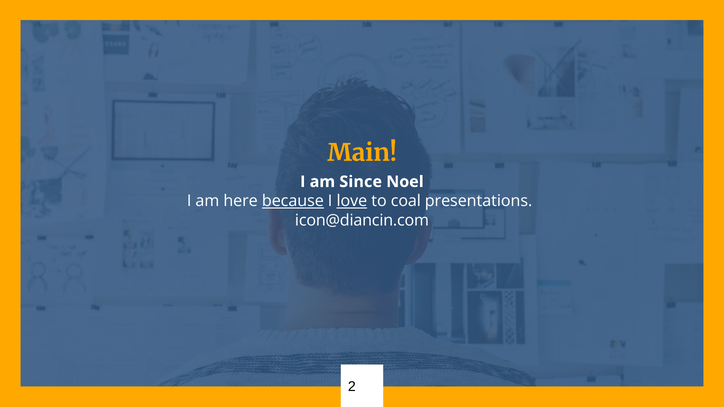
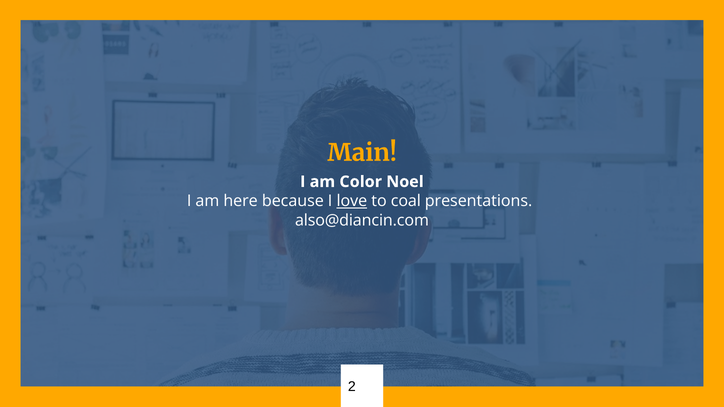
Since: Since -> Color
because underline: present -> none
icon@diancin.com: icon@diancin.com -> also@diancin.com
